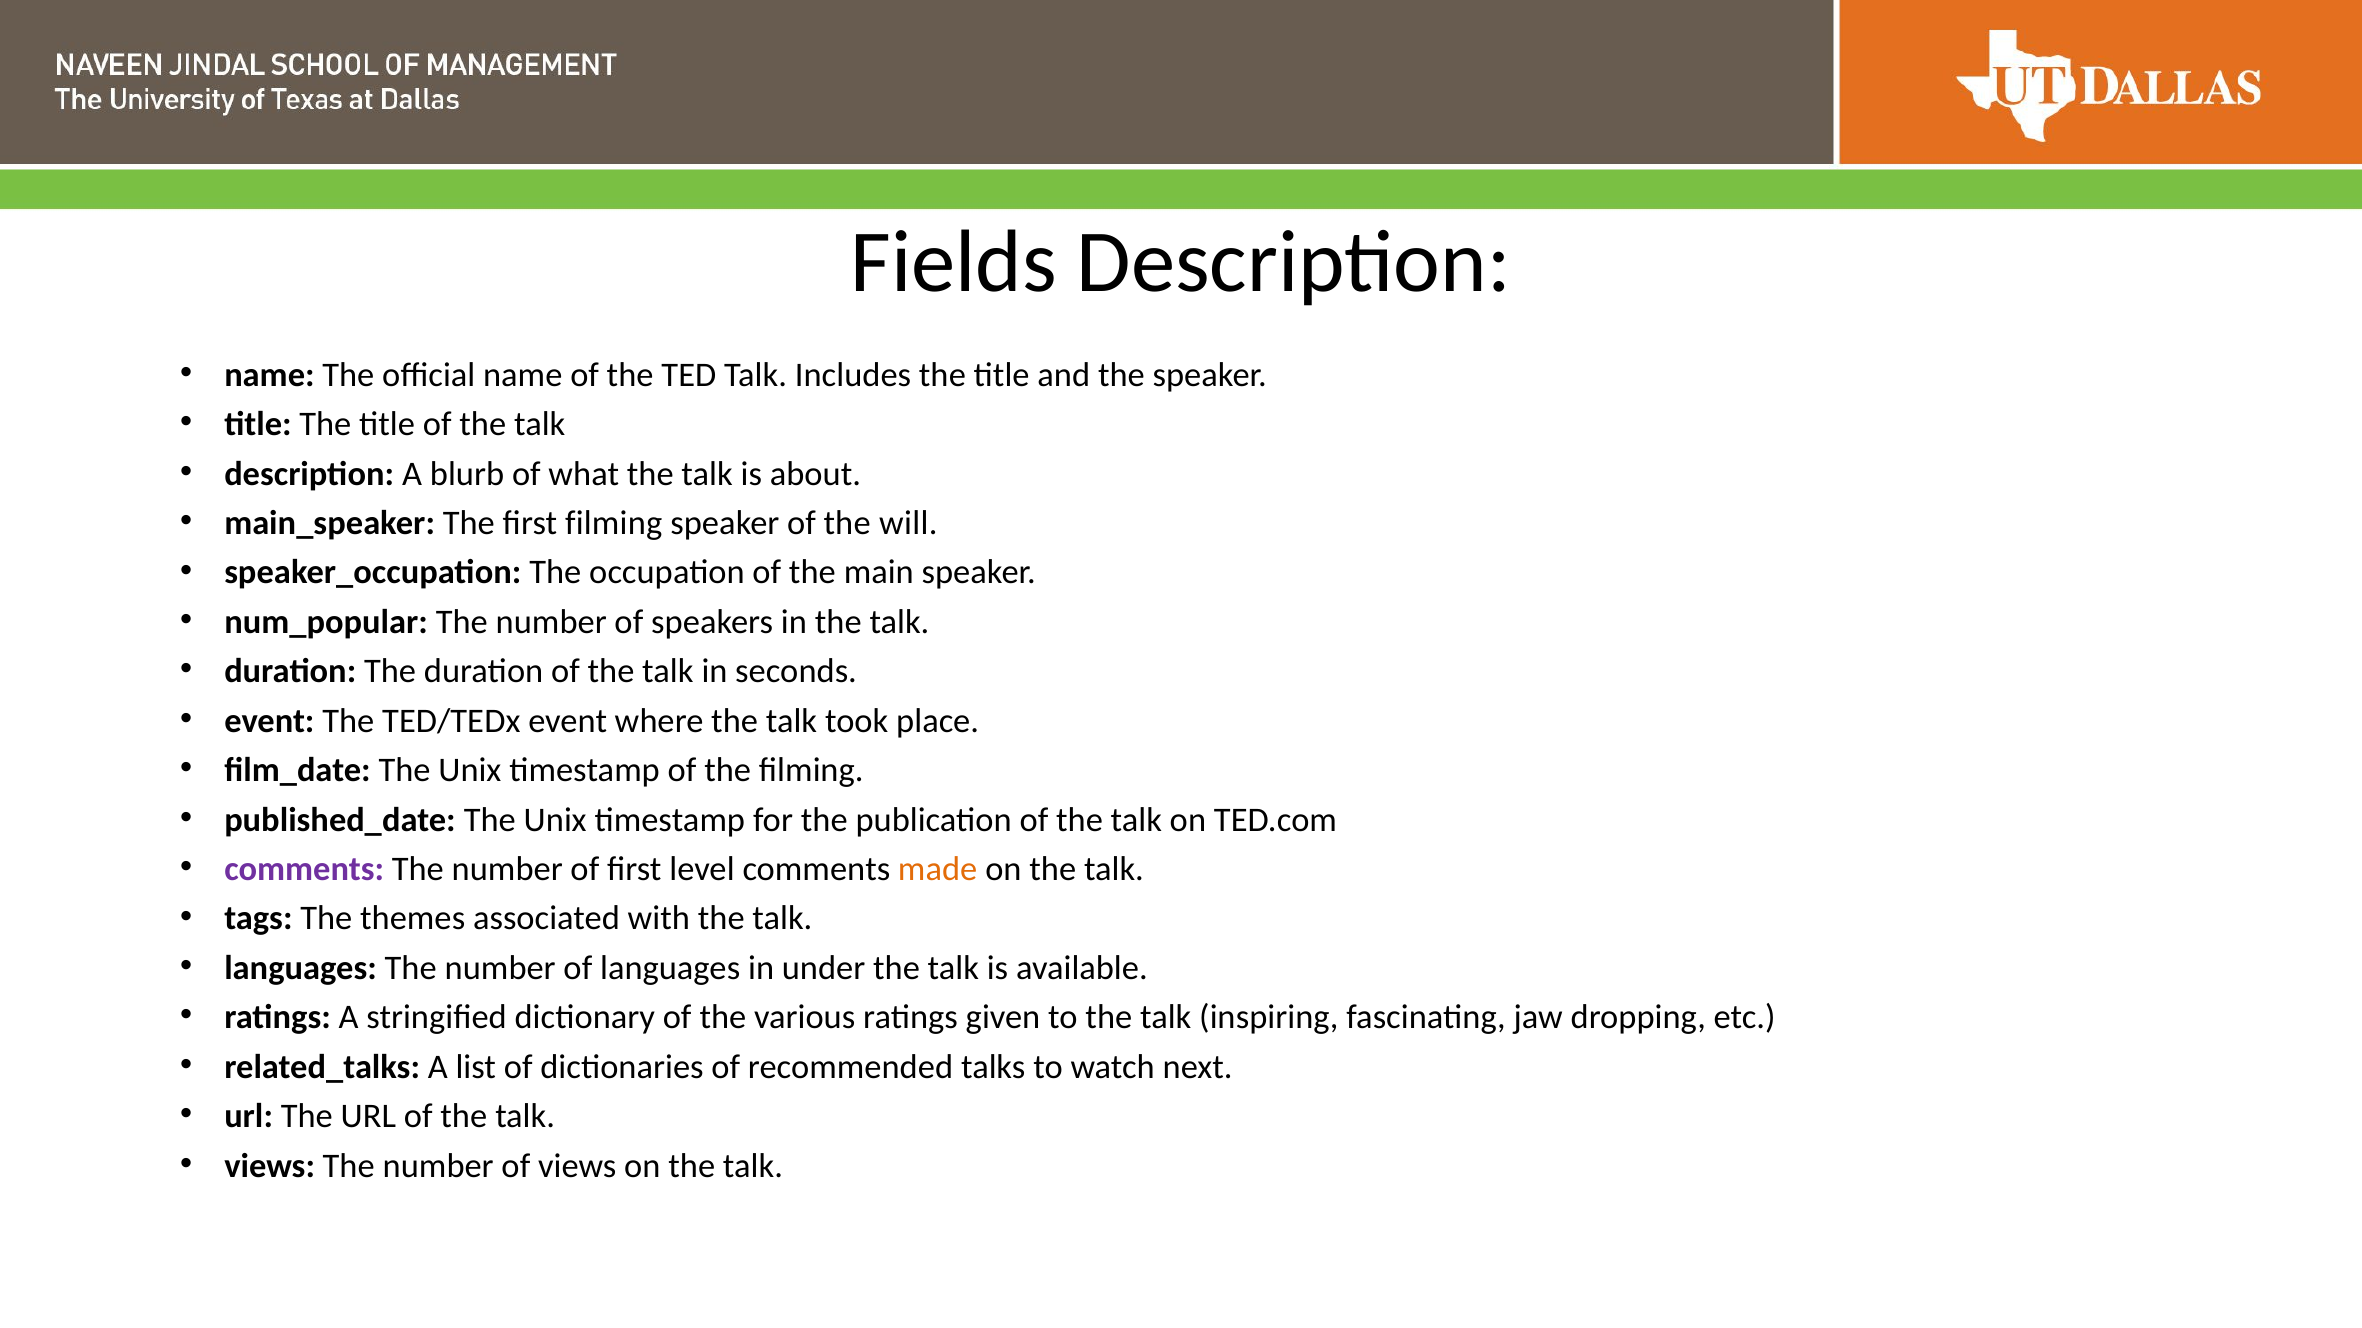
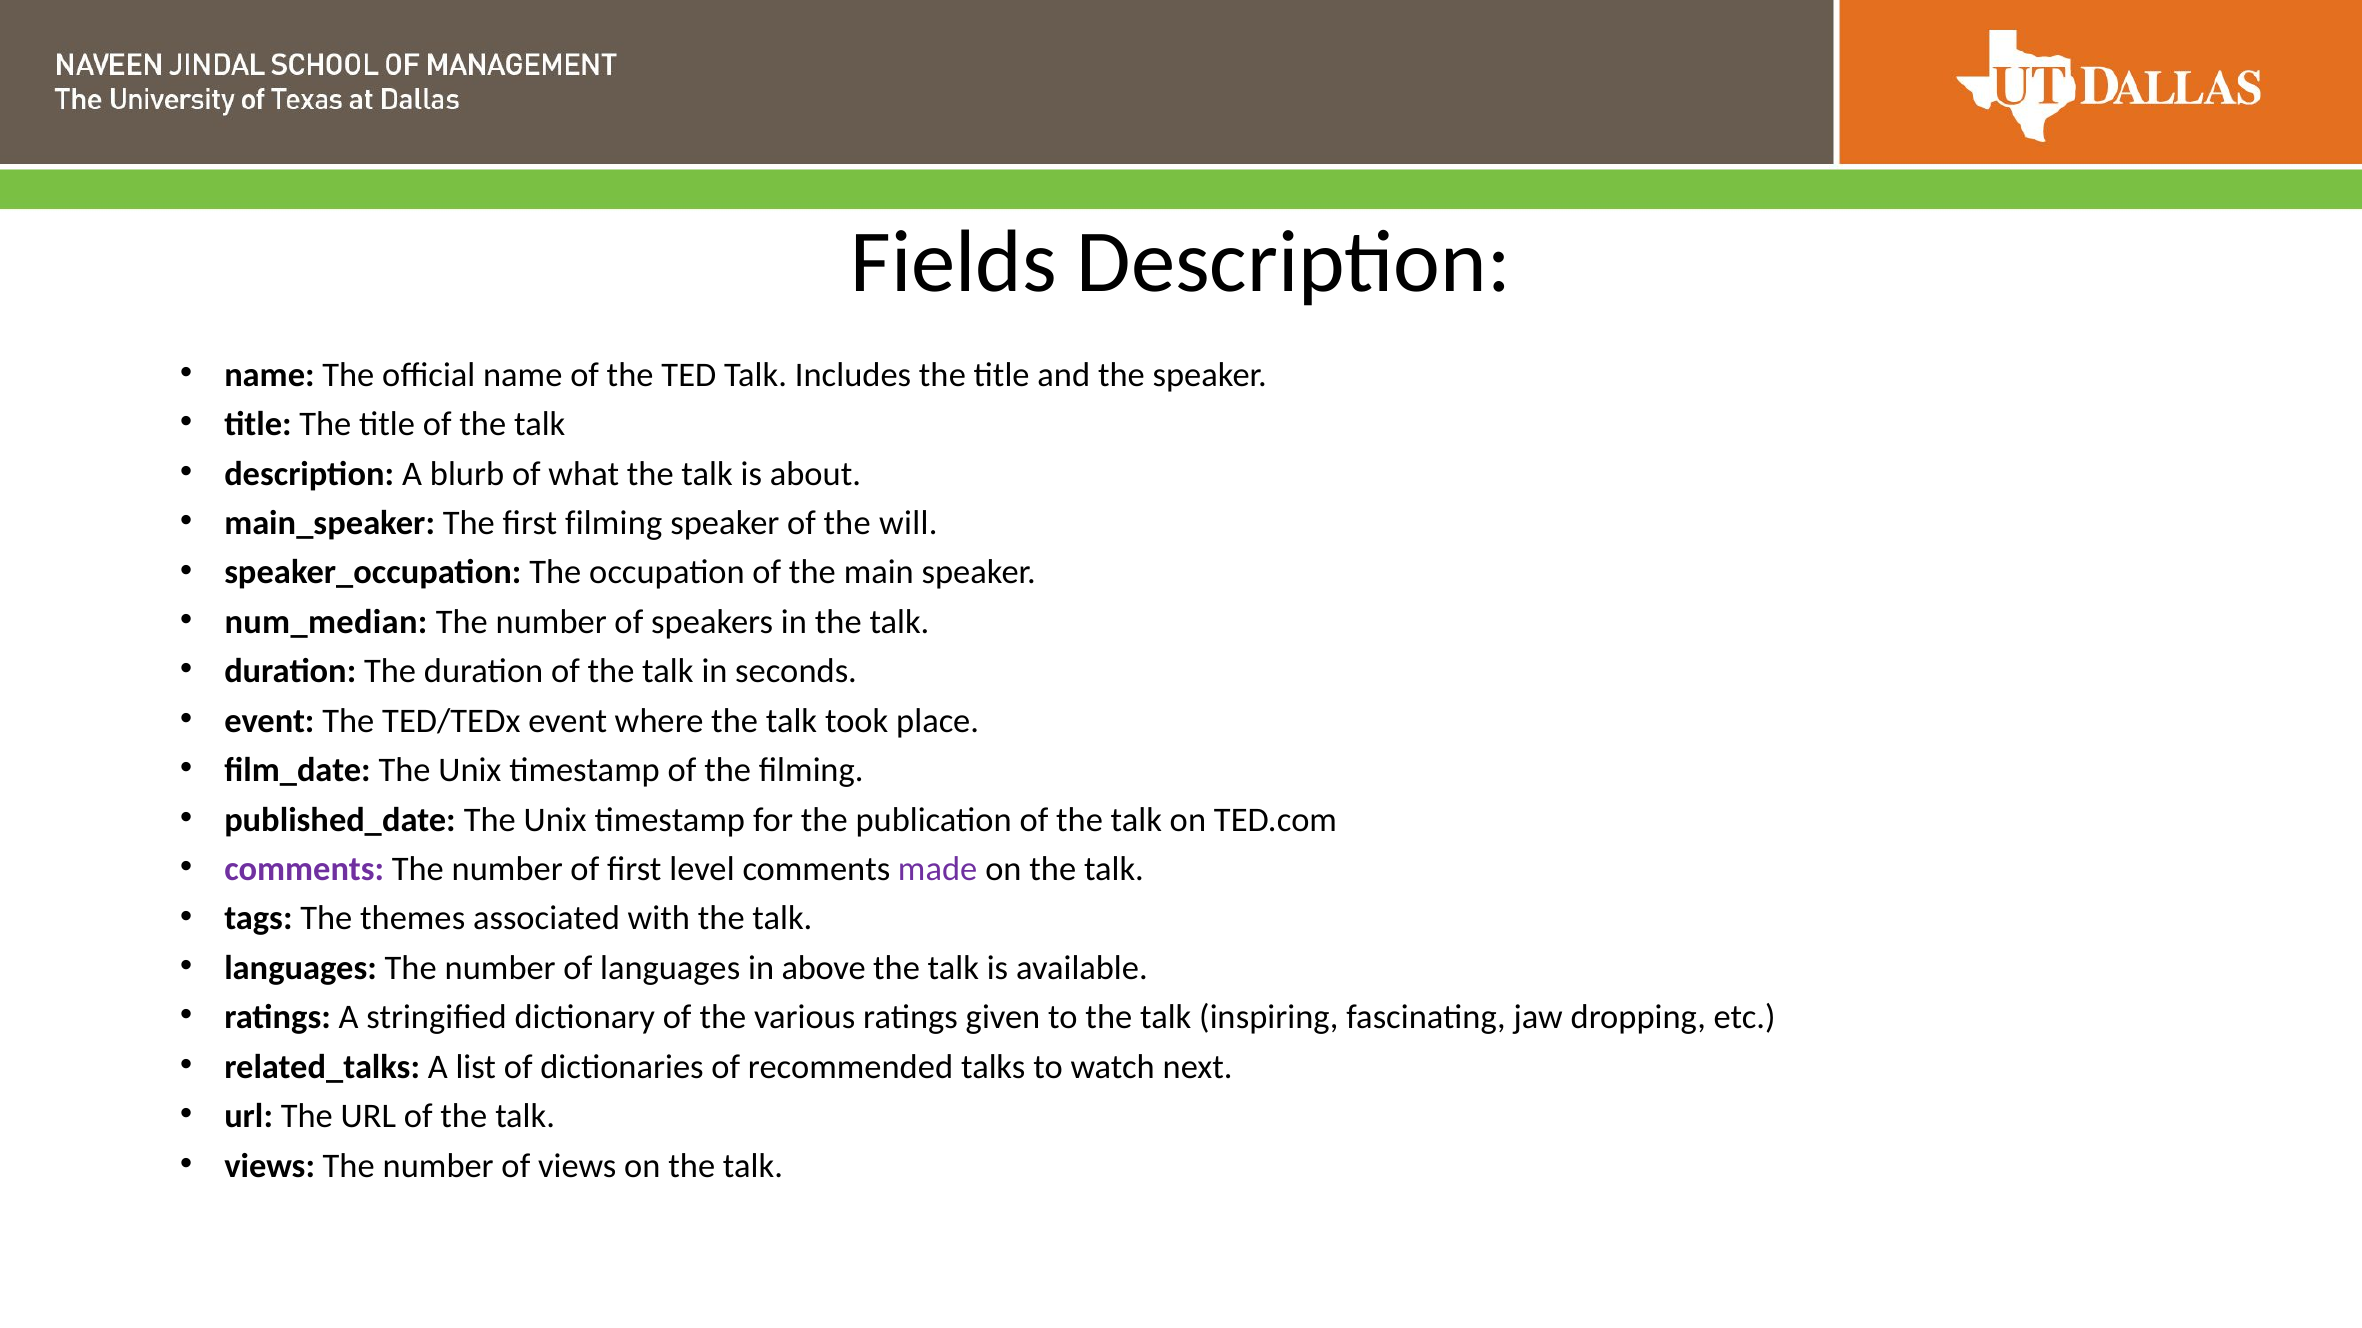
num_popular: num_popular -> num_median
made colour: orange -> purple
under: under -> above
